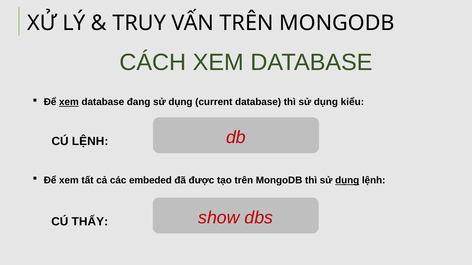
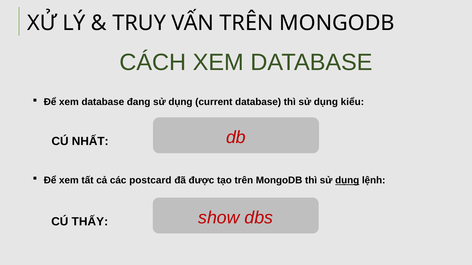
xem at (69, 102) underline: present -> none
CÚ LỆNH: LỆNH -> NHẤT
embeded: embeded -> postcard
